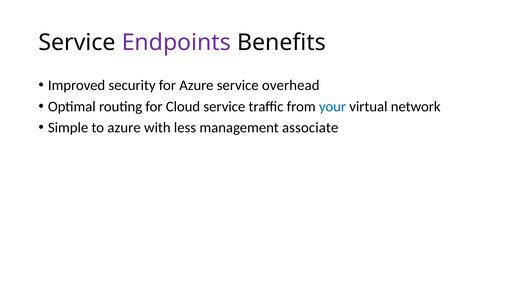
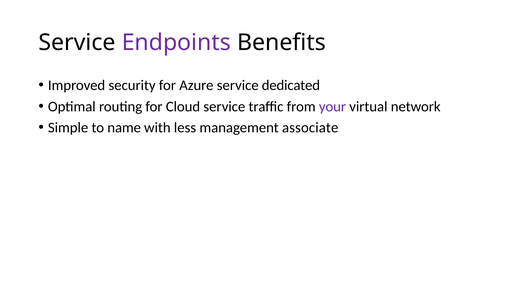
overhead: overhead -> dedicated
your colour: blue -> purple
to azure: azure -> name
